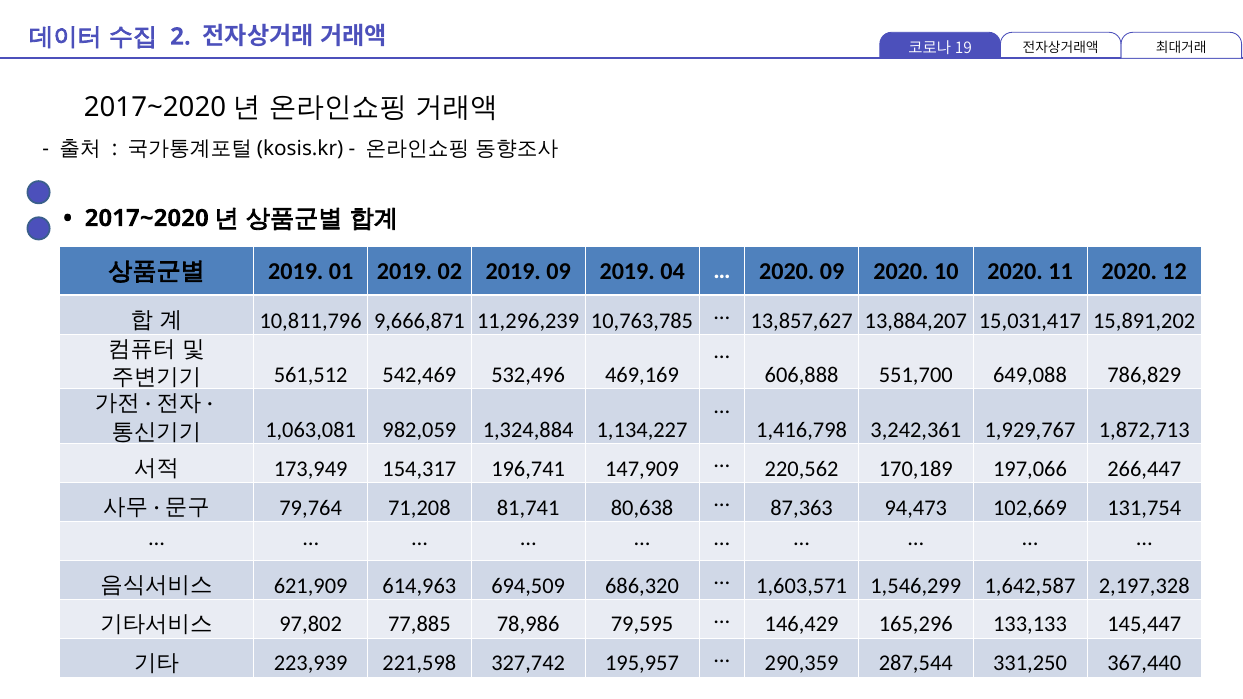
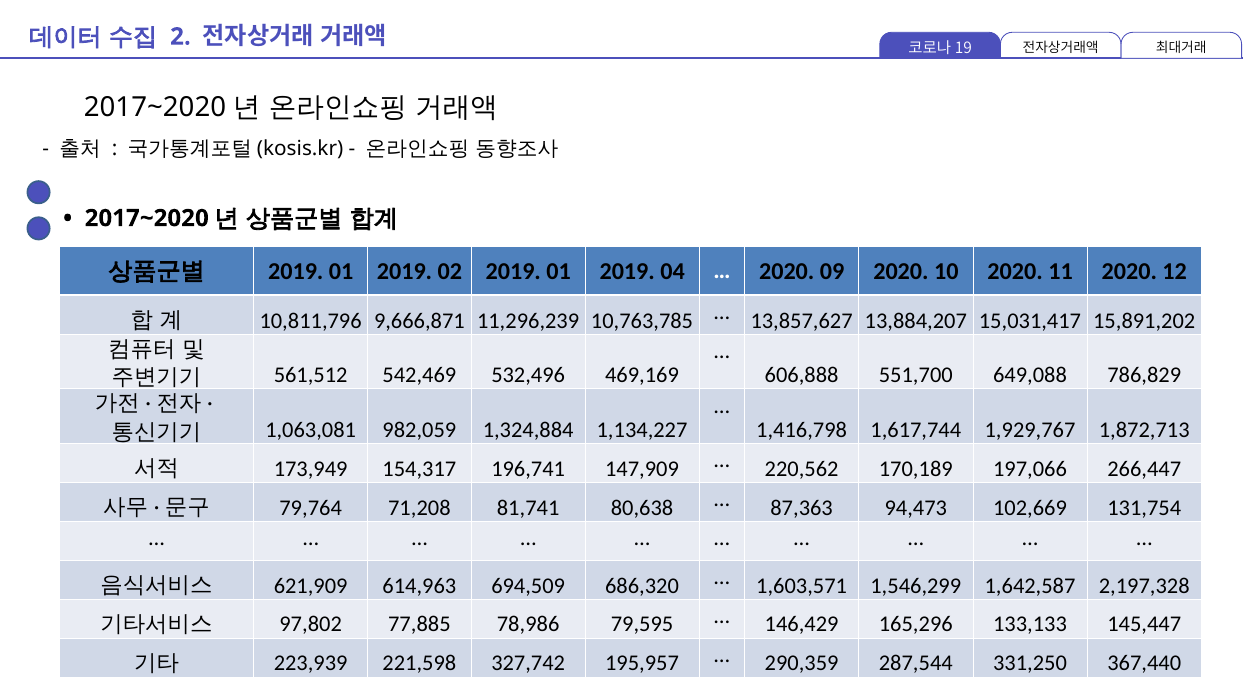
02 2019 09: 09 -> 01
3,242,361: 3,242,361 -> 1,617,744
